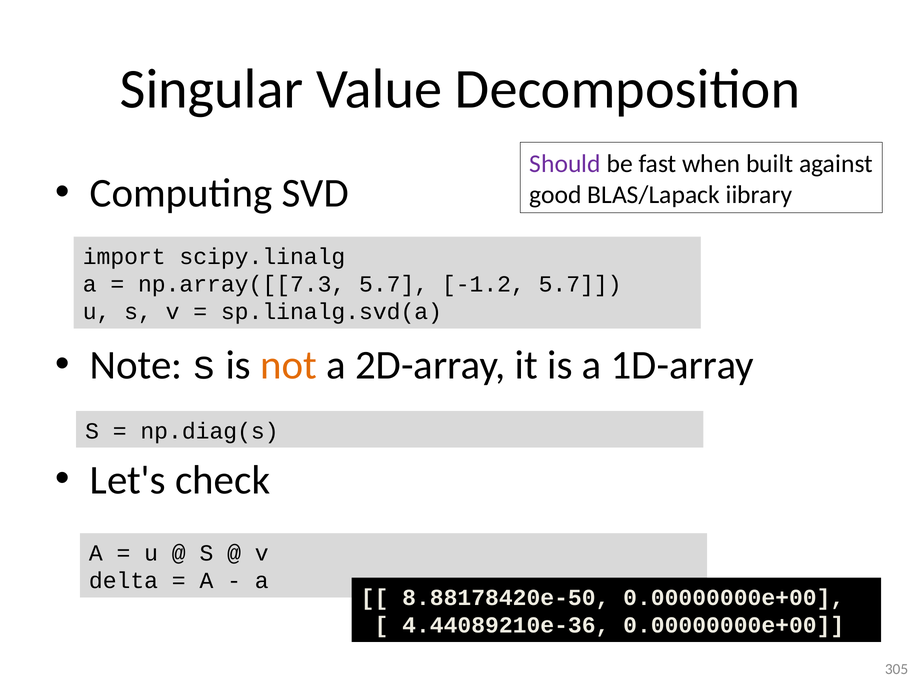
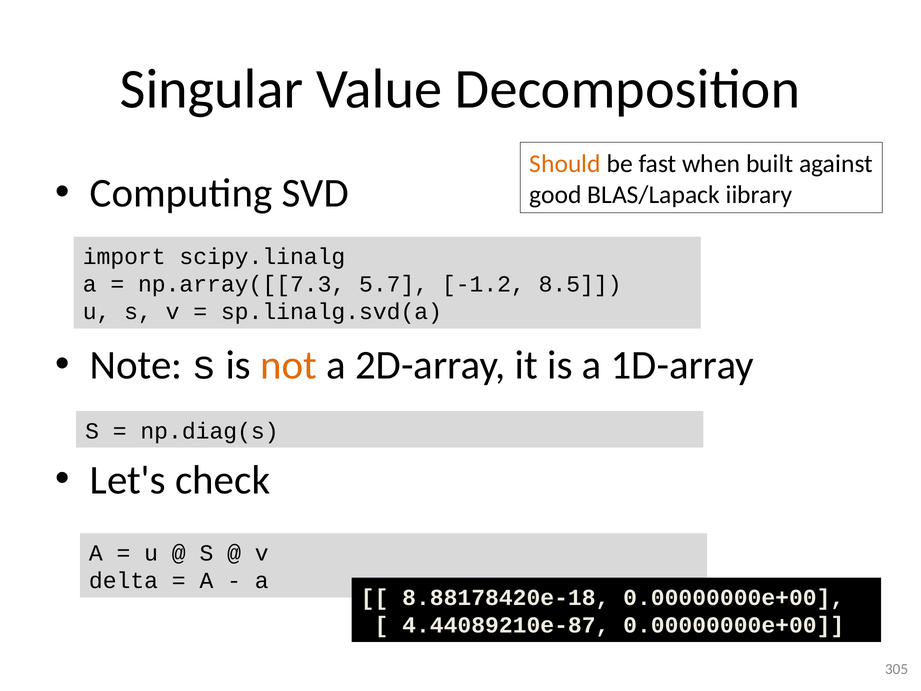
Should colour: purple -> orange
-1.2 5.7: 5.7 -> 8.5
8.88178420e-50: 8.88178420e-50 -> 8.88178420e-18
4.44089210e-36: 4.44089210e-36 -> 4.44089210e-87
